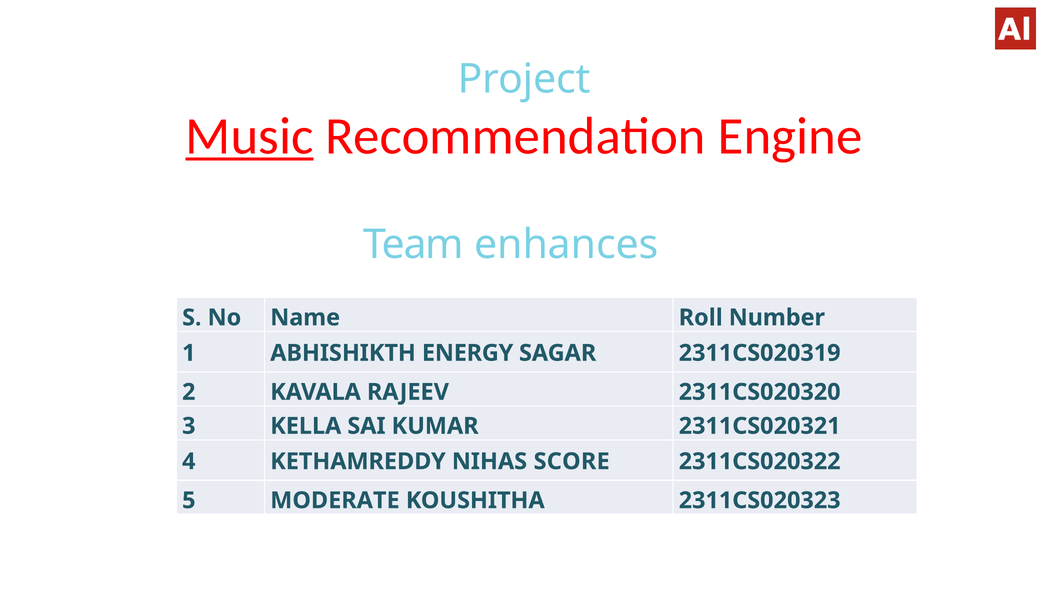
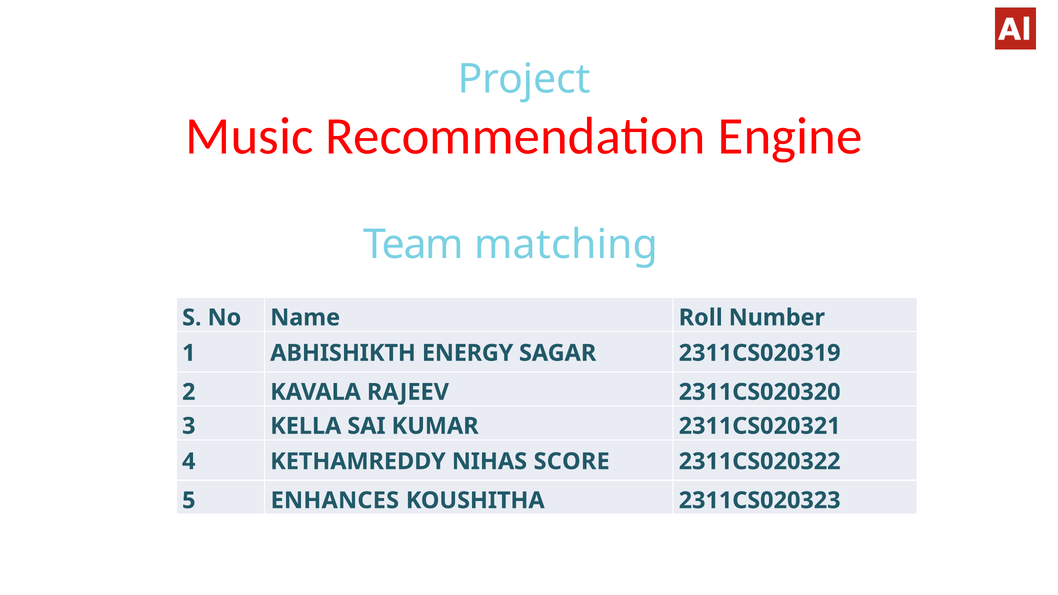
Music underline: present -> none
enhances: enhances -> matching
MODERATE: MODERATE -> ENHANCES
